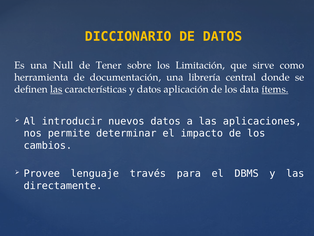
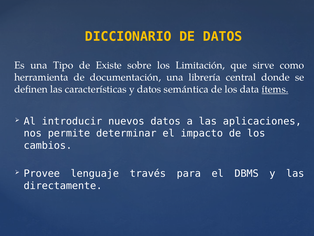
Null: Null -> Tipo
Tener: Tener -> Existe
las at (56, 89) underline: present -> none
aplicación: aplicación -> semántica
